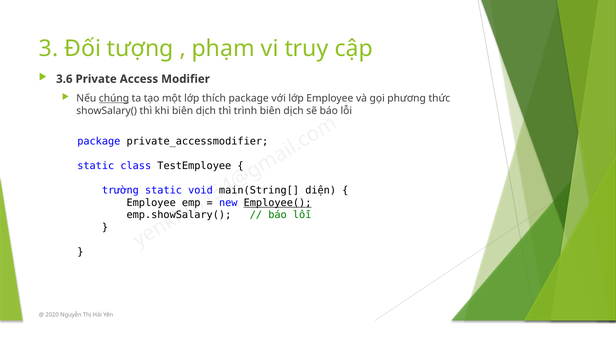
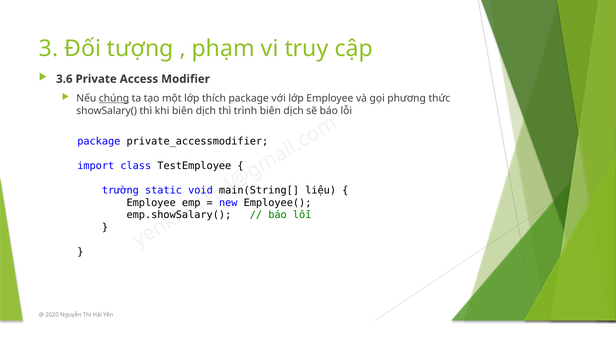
static at (96, 166): static -> import
diện: diện -> liệu
Employee( underline: present -> none
